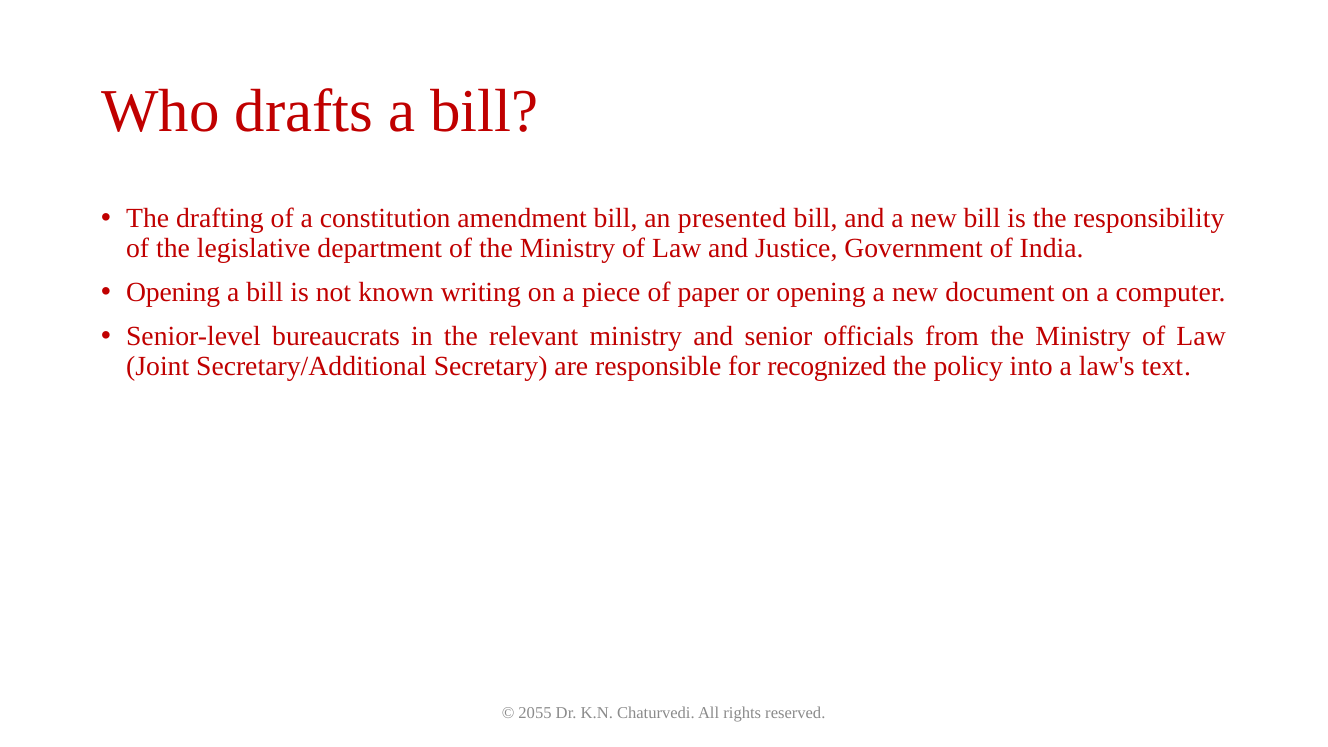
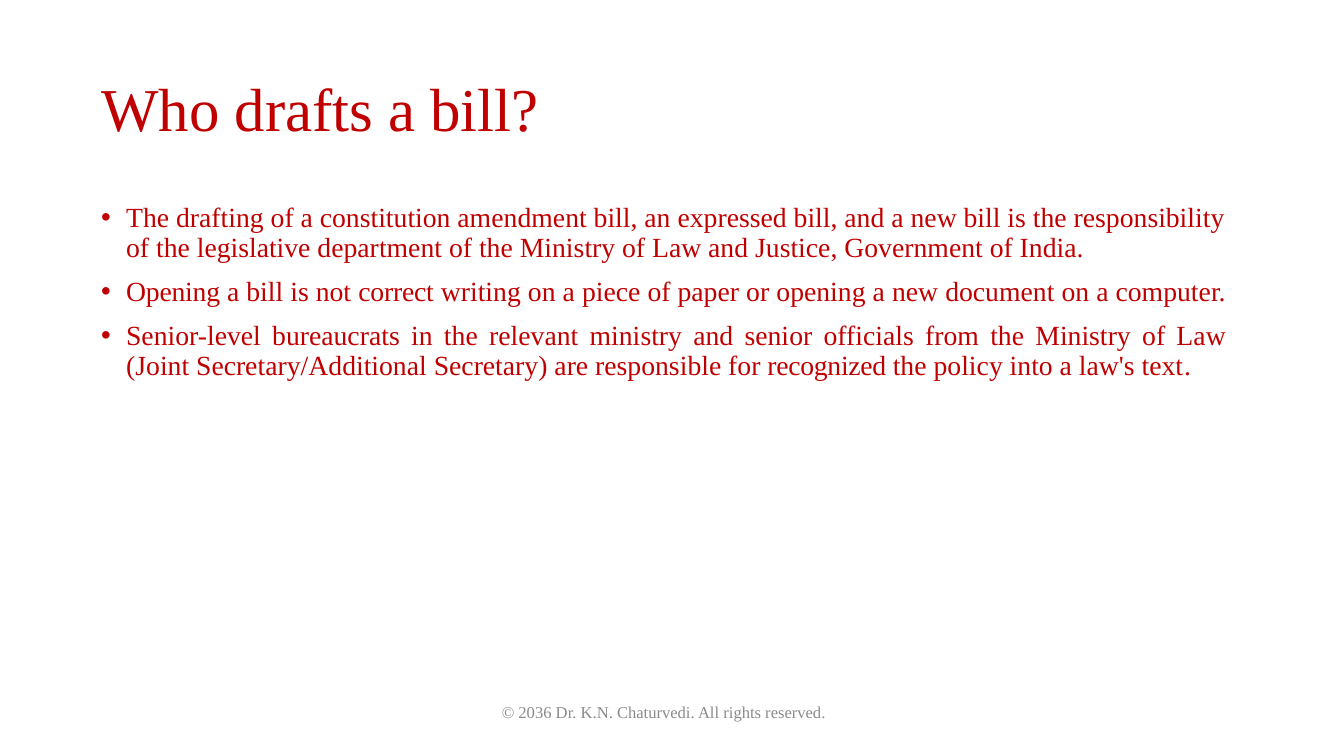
presented: presented -> expressed
known: known -> correct
2055: 2055 -> 2036
